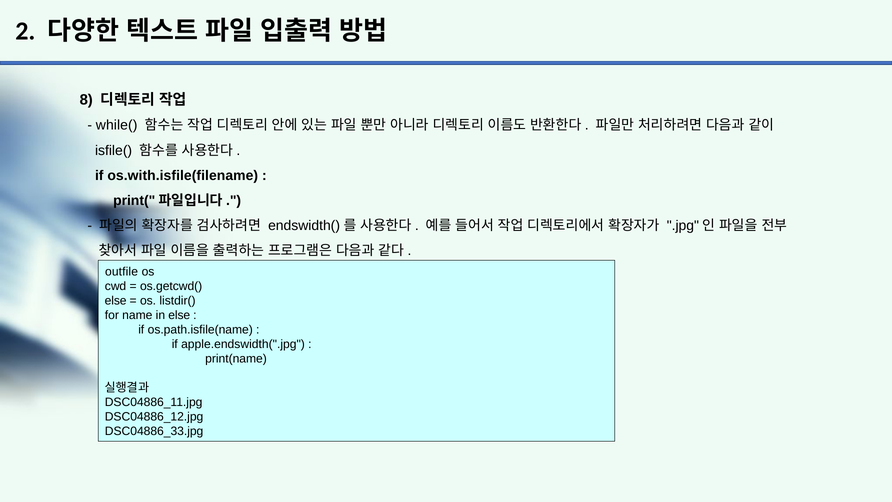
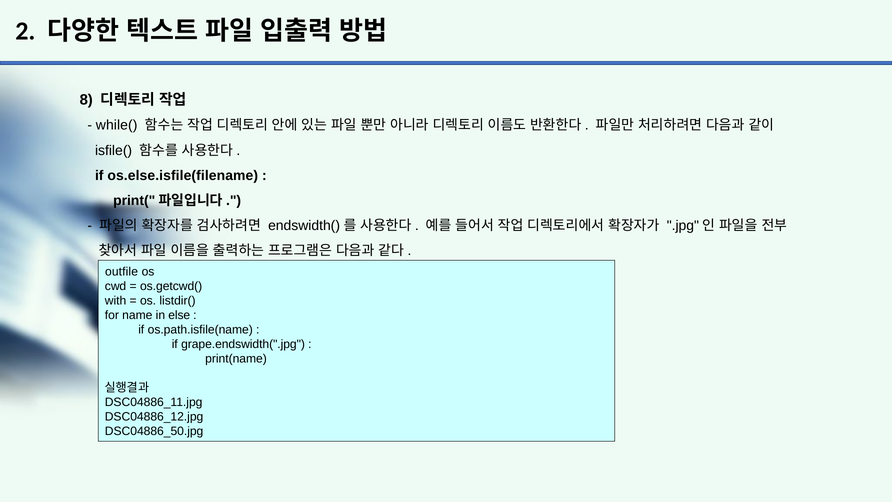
os.with.isfile(filename: os.with.isfile(filename -> os.else.isfile(filename
else at (116, 301): else -> with
apple.endswidth(".jpg: apple.endswidth(".jpg -> grape.endswidth(".jpg
DSC04886_33.jpg: DSC04886_33.jpg -> DSC04886_50.jpg
